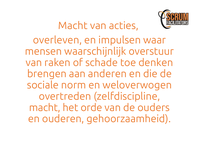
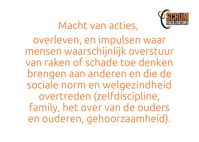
weloverwogen: weloverwogen -> welgezindheid
macht at (45, 107): macht -> family
orde: orde -> over
